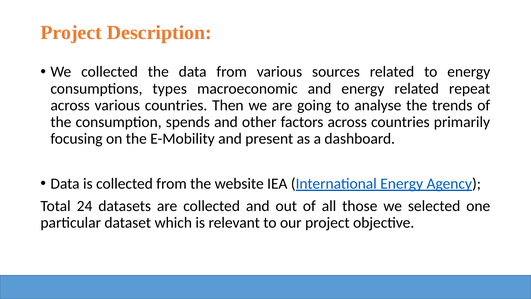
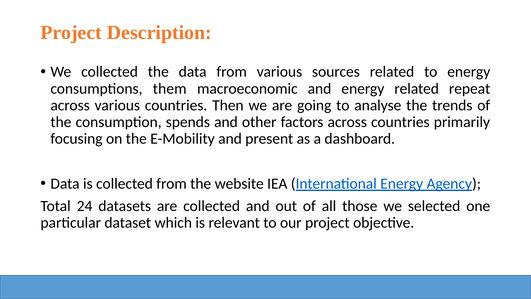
types: types -> them
